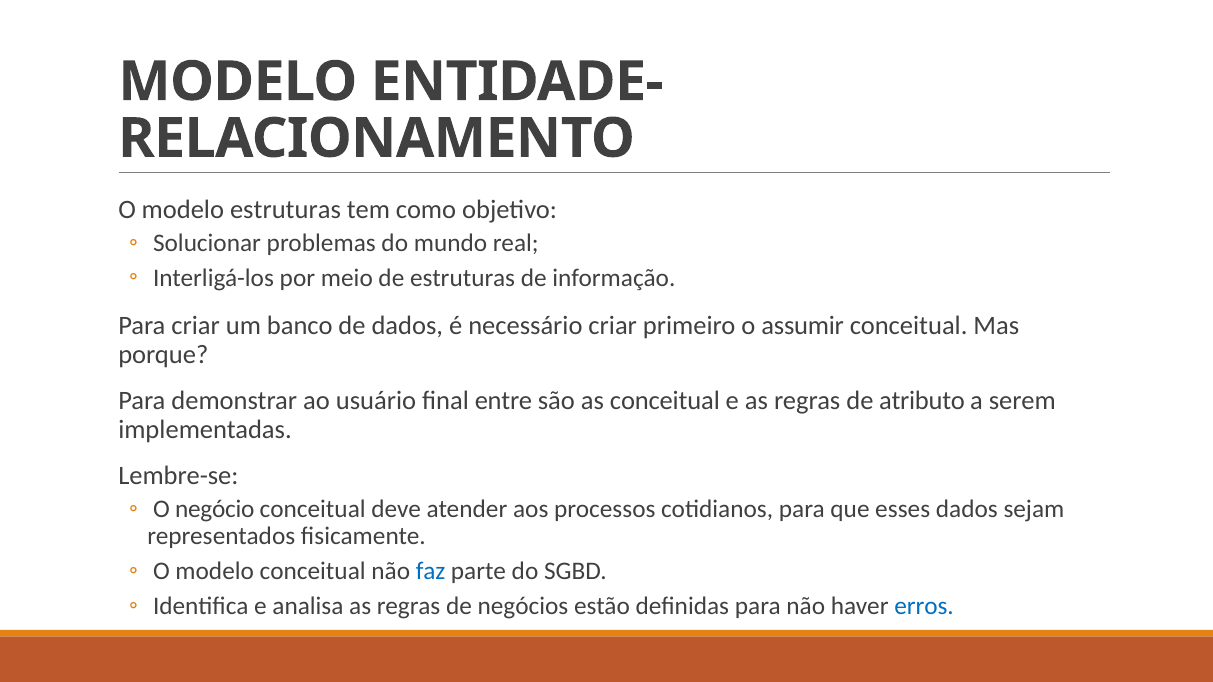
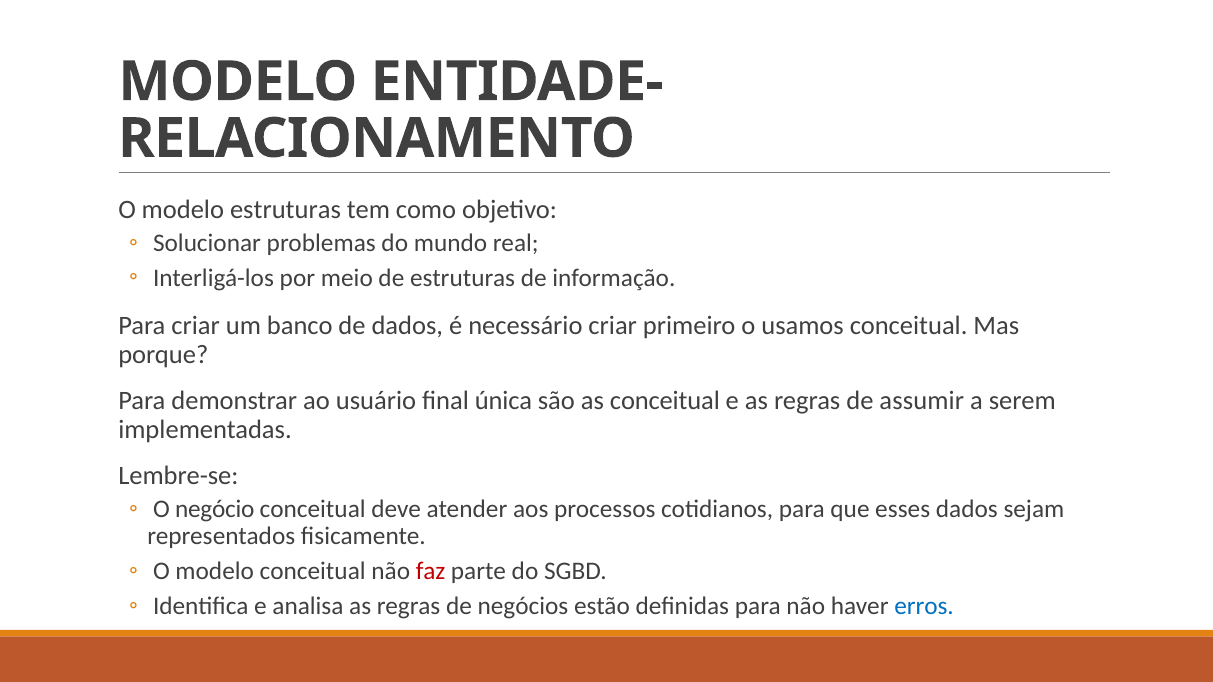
assumir: assumir -> usamos
entre: entre -> única
atributo: atributo -> assumir
faz colour: blue -> red
